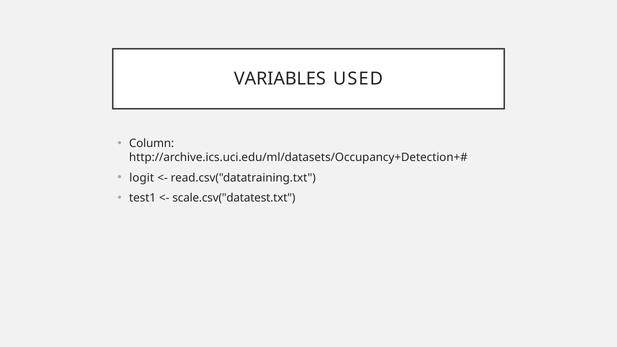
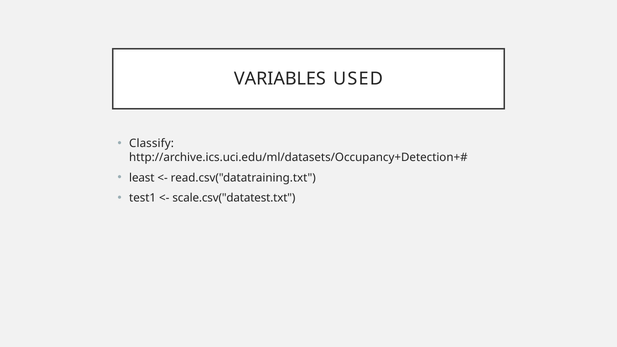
Column: Column -> Classify
logit: logit -> least
